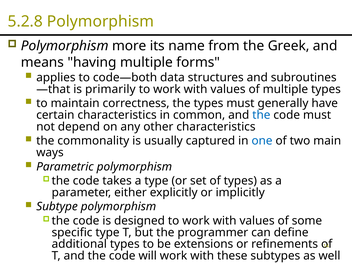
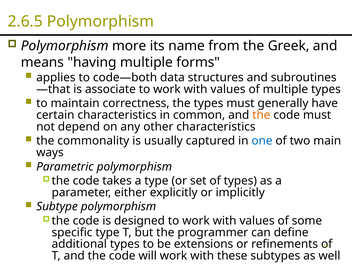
5.2.8: 5.2.8 -> 2.6.5
primarily: primarily -> associate
the at (261, 115) colour: blue -> orange
